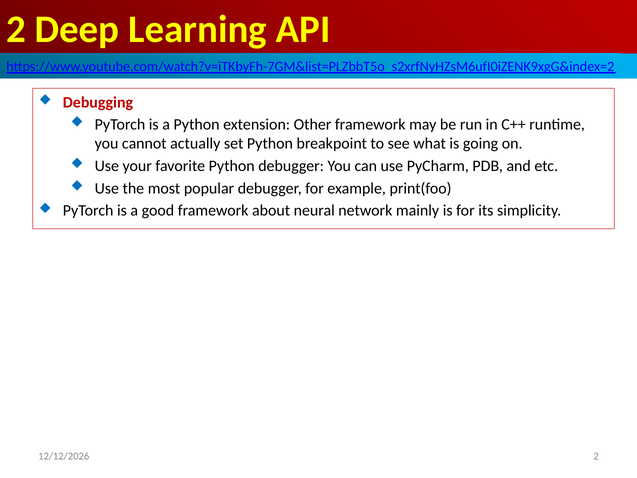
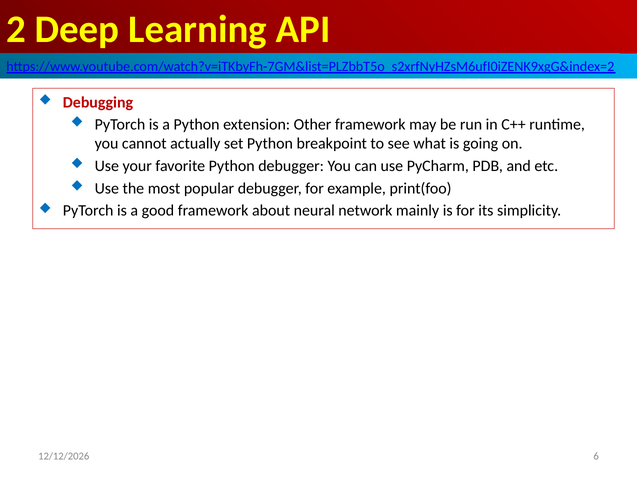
2 at (596, 456): 2 -> 6
